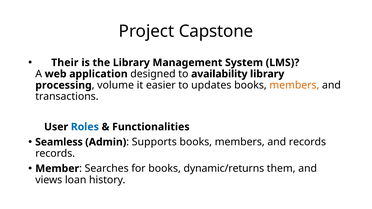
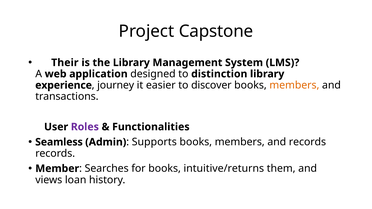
availability: availability -> distinction
processing: processing -> experience
volume: volume -> journey
updates: updates -> discover
Roles colour: blue -> purple
dynamic/returns: dynamic/returns -> intuitive/returns
